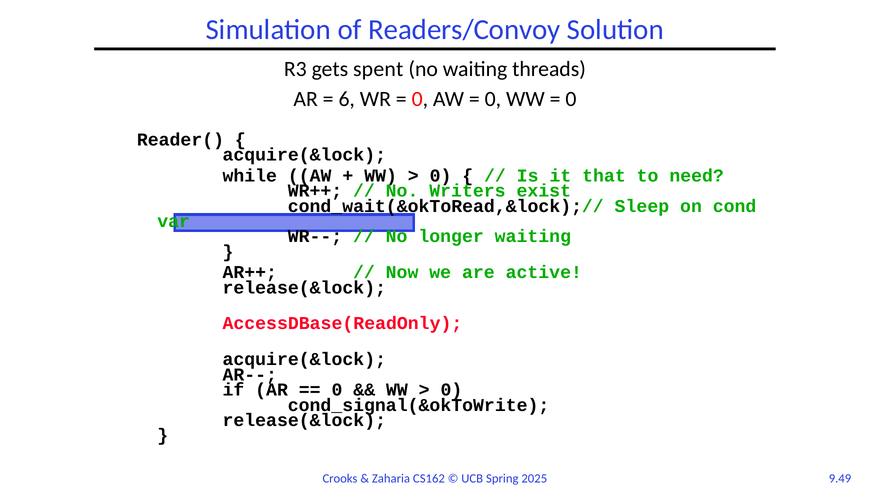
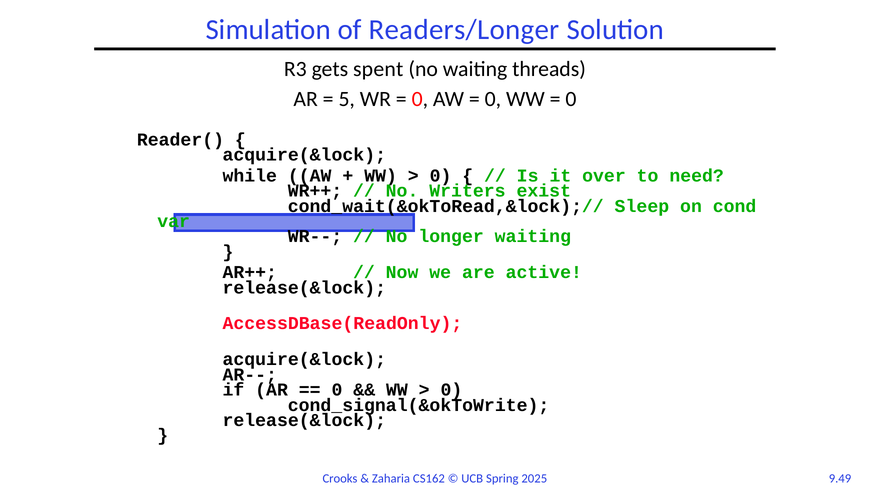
Readers/Convoy: Readers/Convoy -> Readers/Longer
6: 6 -> 5
that: that -> over
